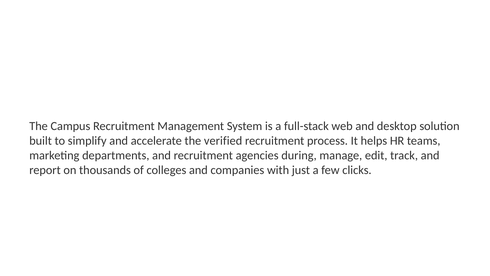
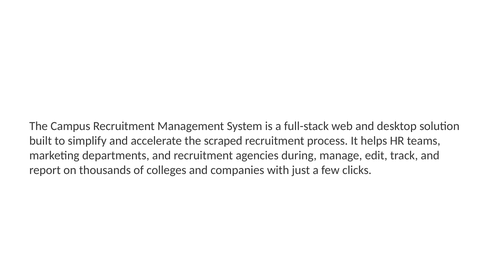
verified: verified -> scraped
